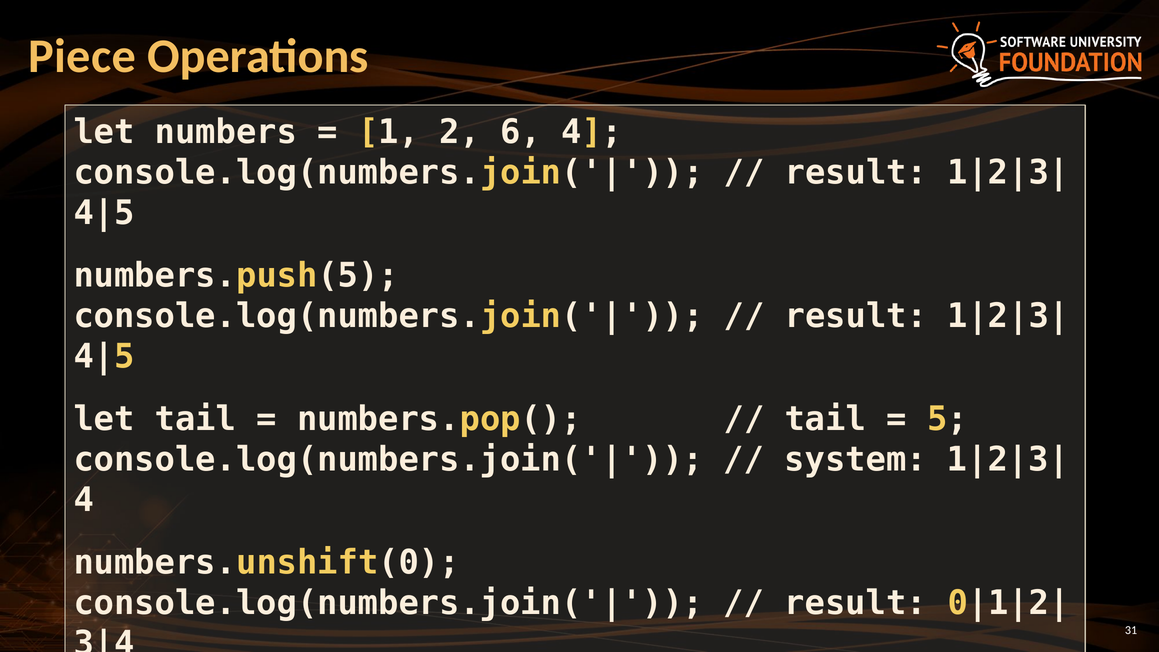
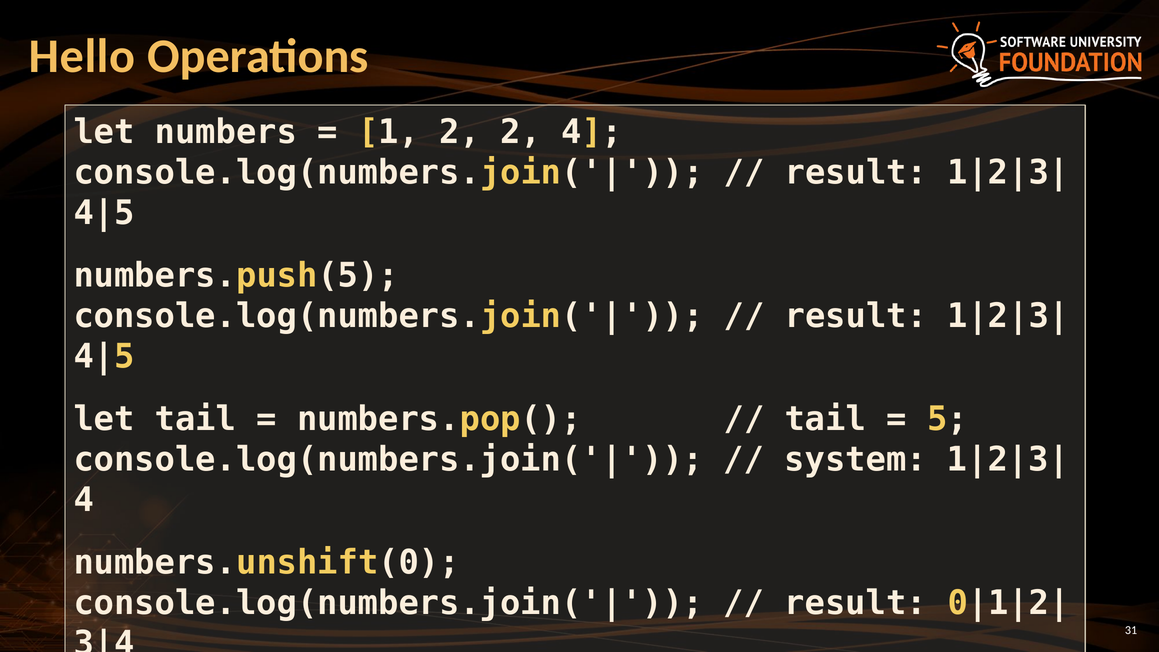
Piece: Piece -> Hello
2 6: 6 -> 2
